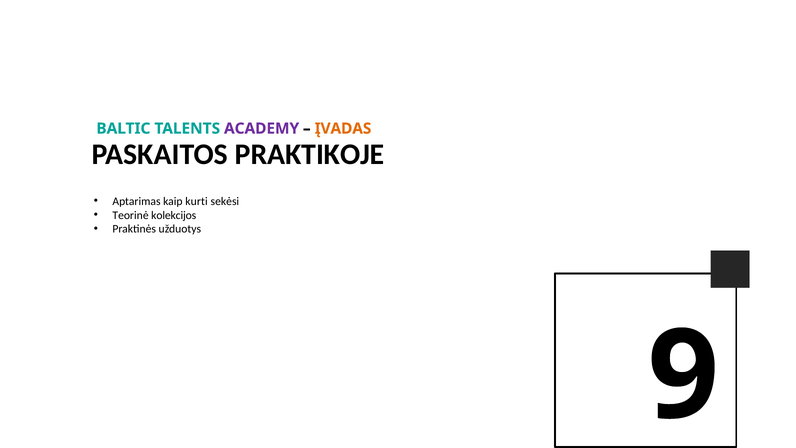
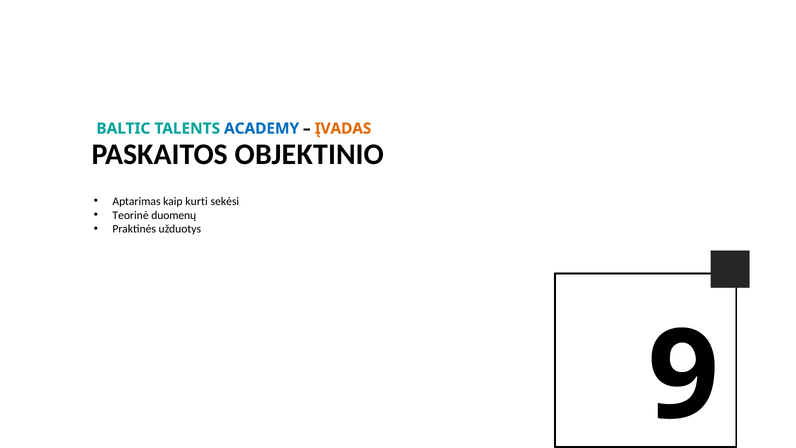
ACADEMY colour: purple -> blue
PRAKTIKOJE: PRAKTIKOJE -> OBJEKTINIO
kolekcijos: kolekcijos -> duomenų
